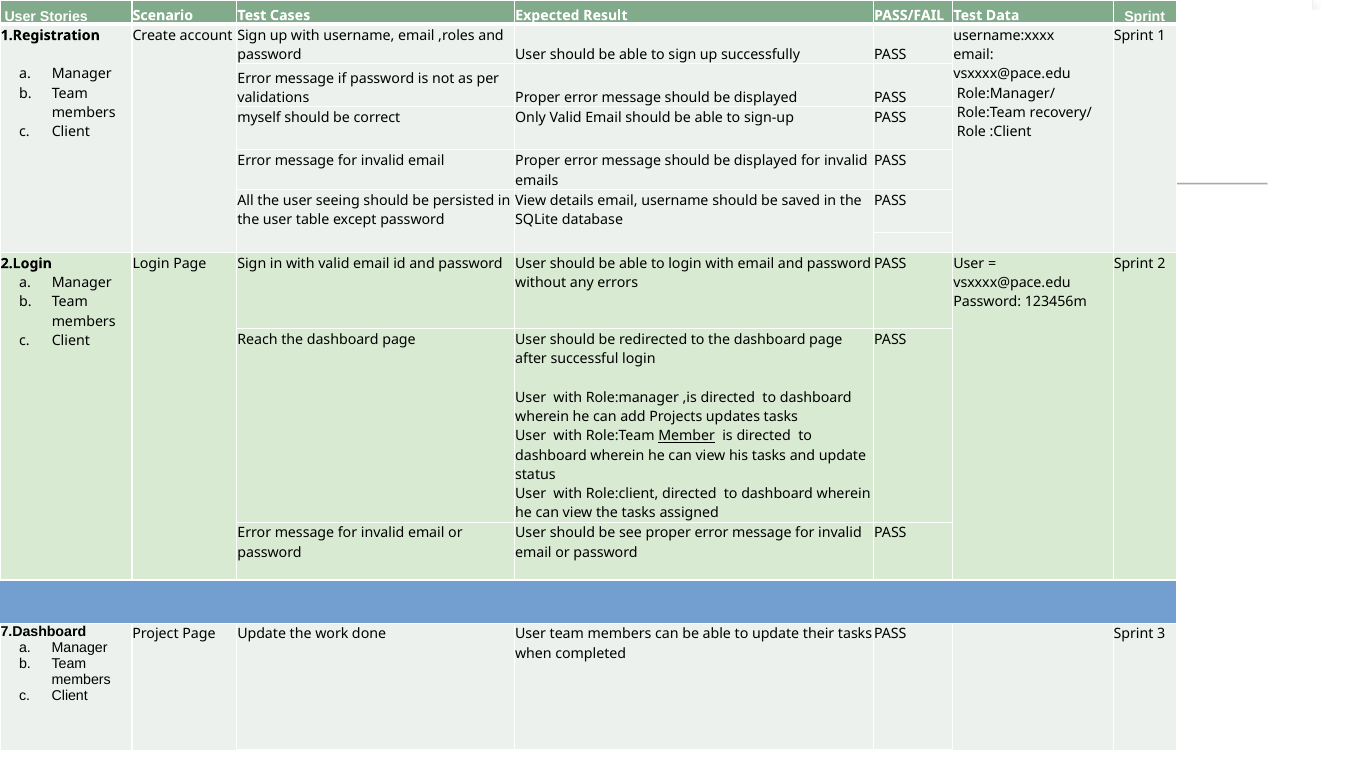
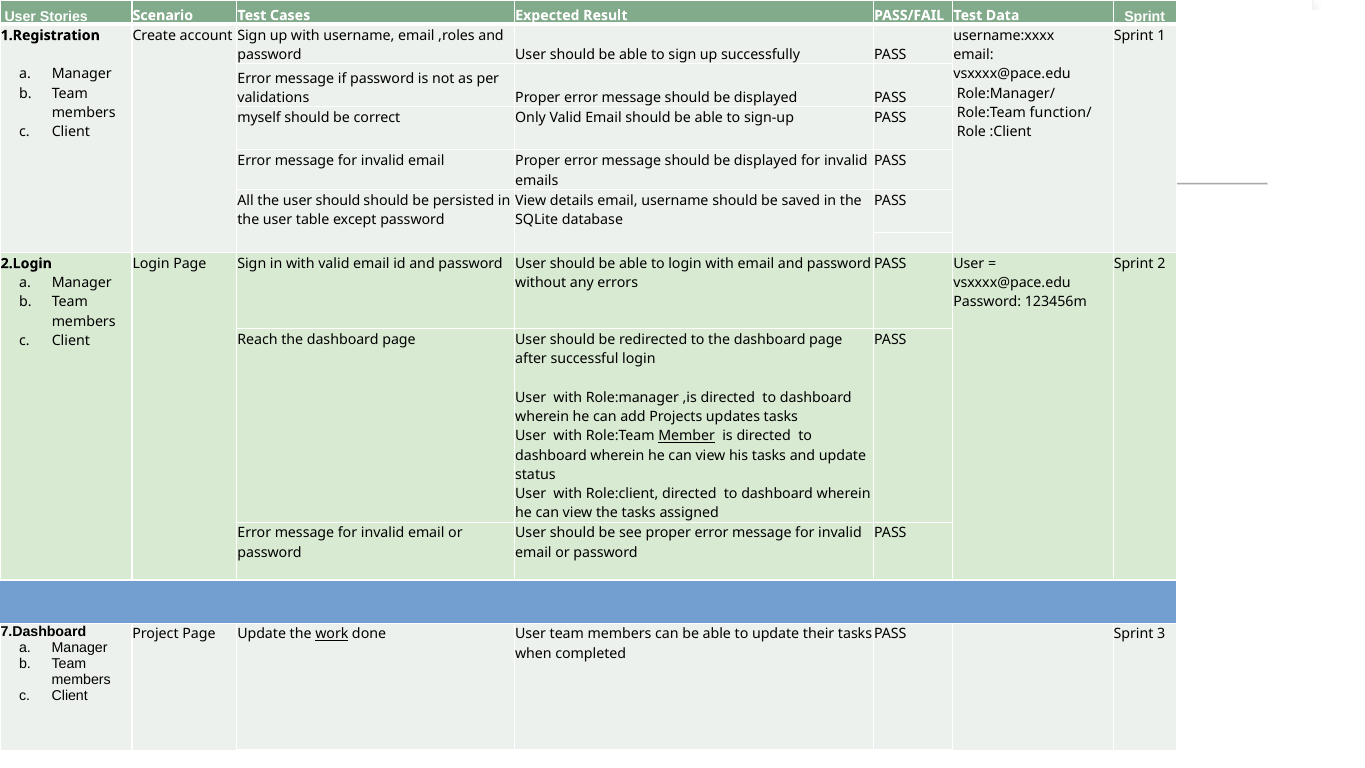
recovery/: recovery/ -> function/
the user seeing: seeing -> should
work underline: none -> present
